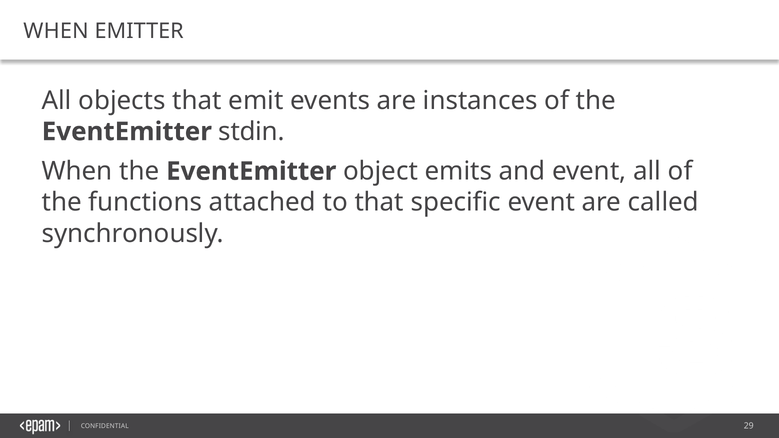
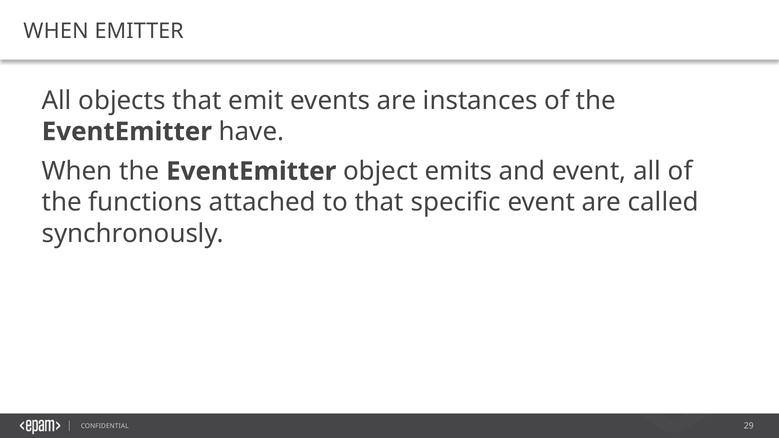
stdin: stdin -> have
